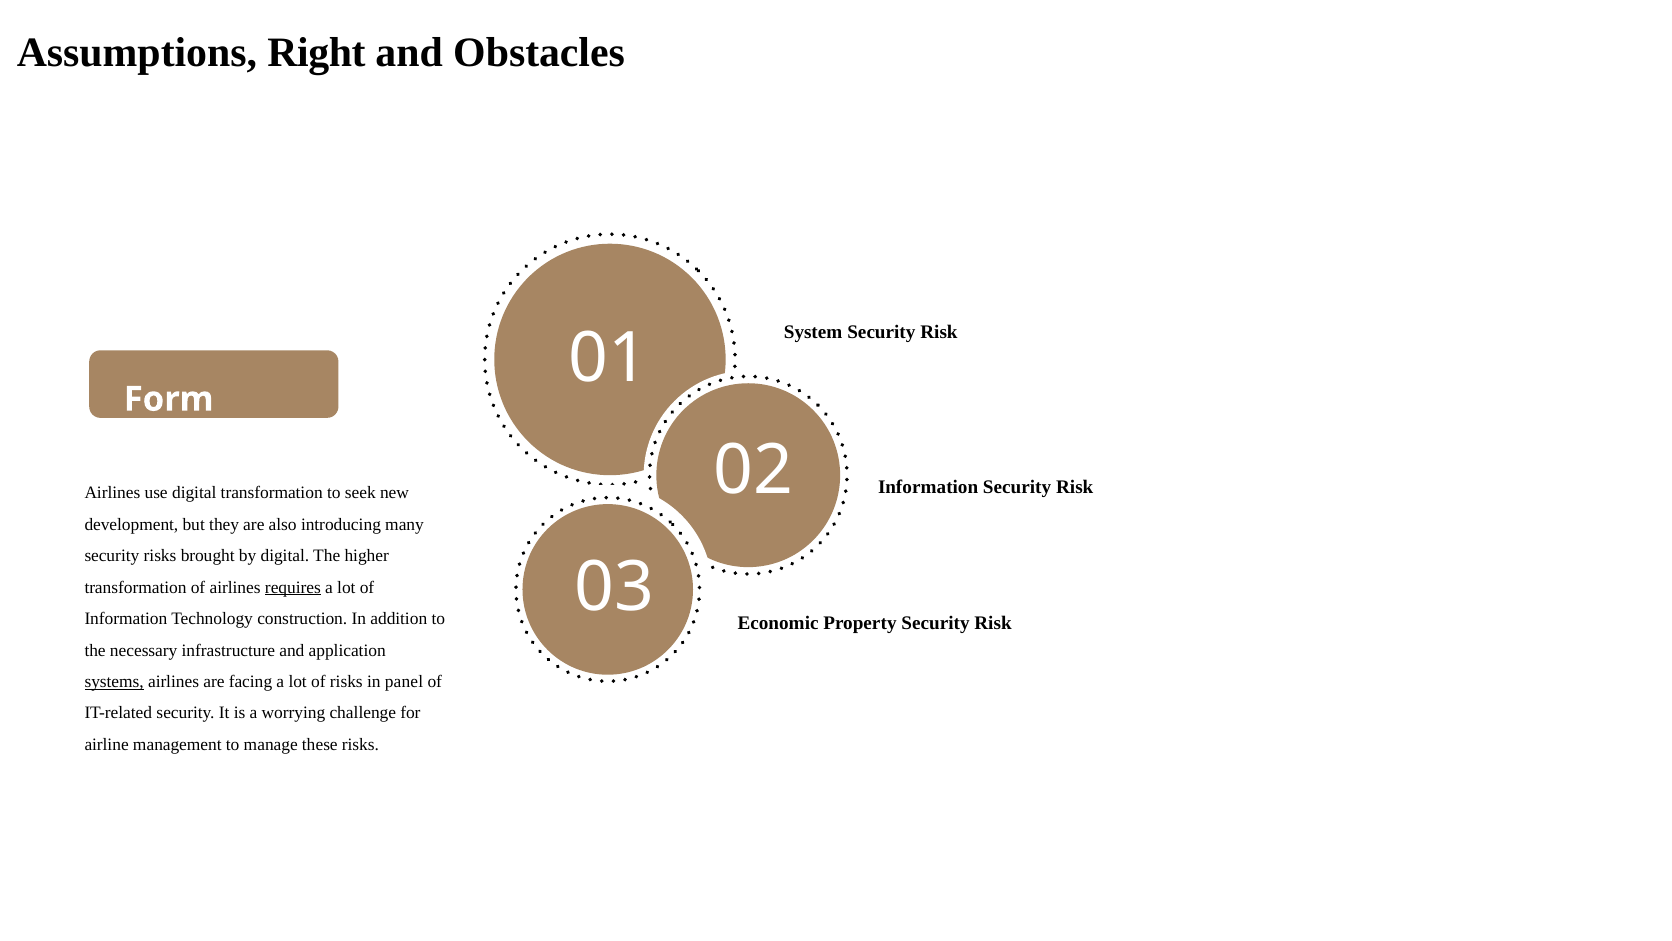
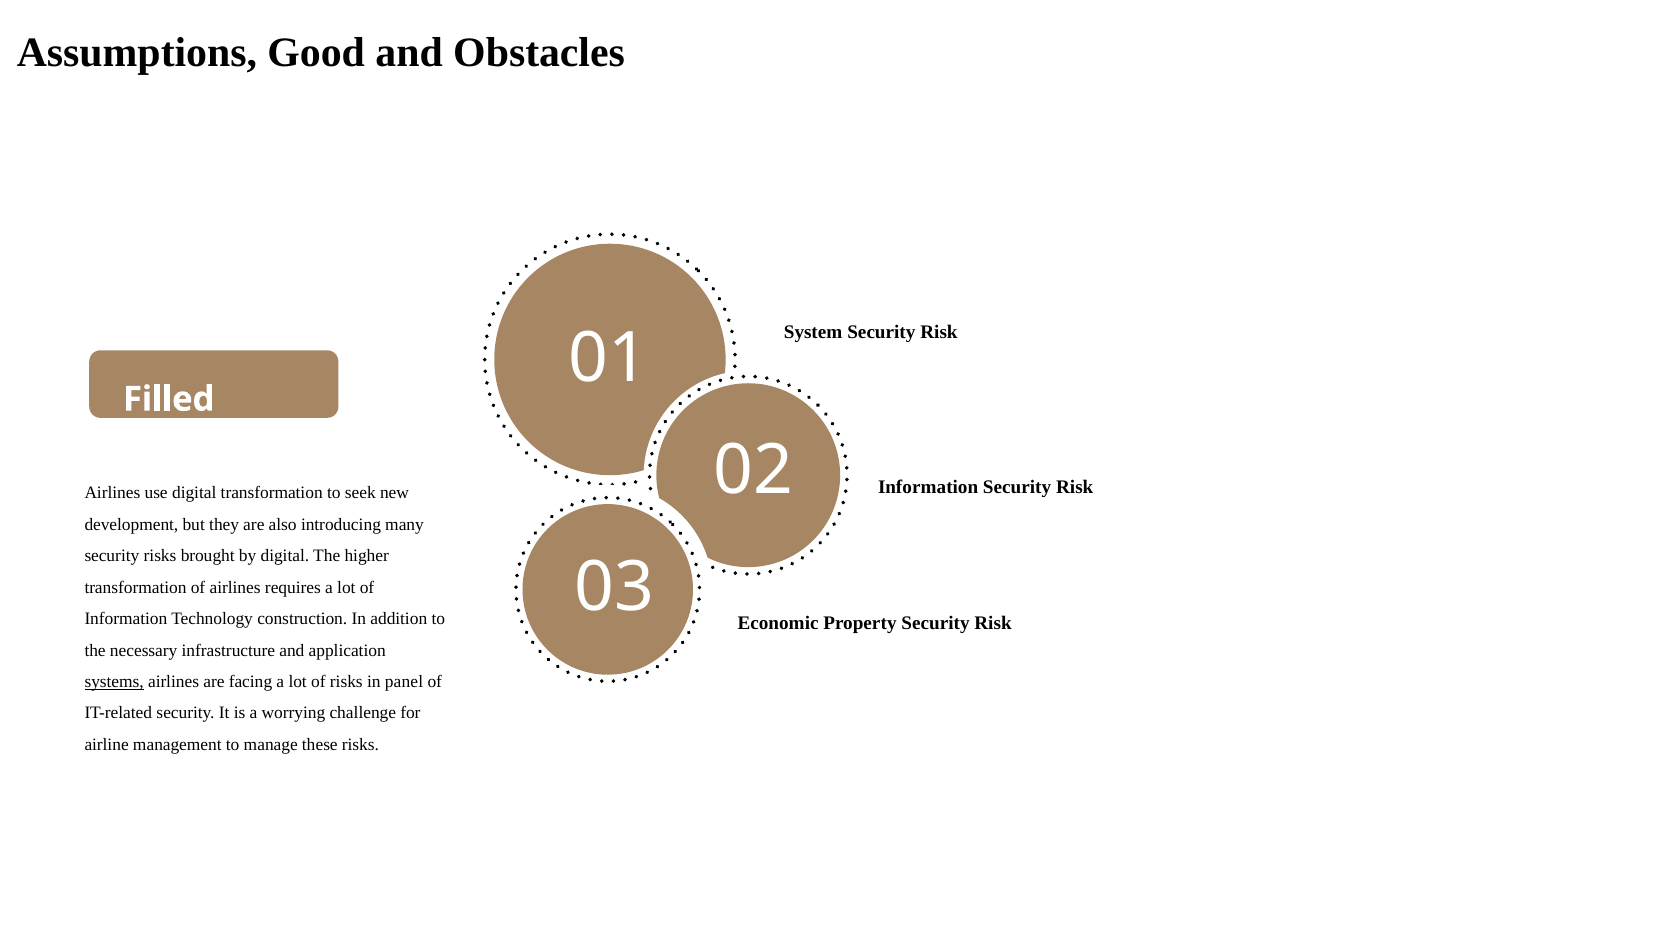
Right: Right -> Good
Form: Form -> Filled
requires underline: present -> none
